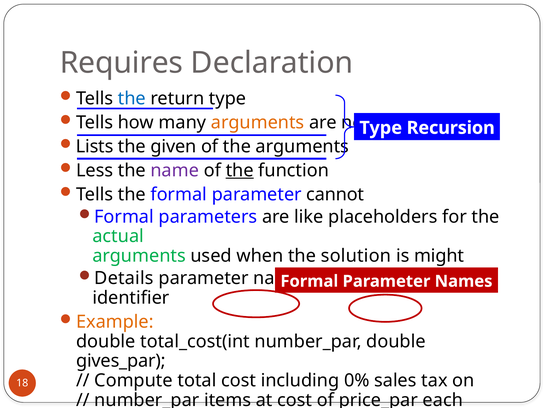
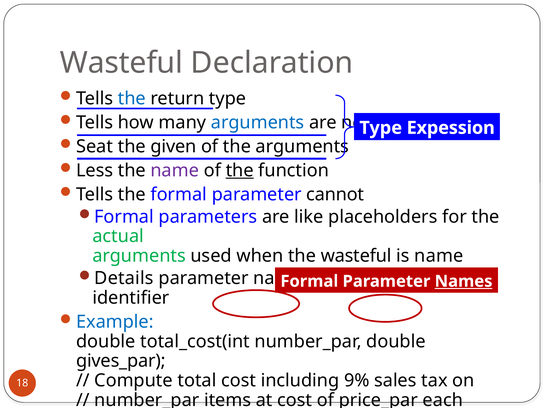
Requires at (121, 63): Requires -> Wasteful
arguments at (258, 122) colour: orange -> blue
Recursion: Recursion -> Expession
Lists: Lists -> Seat
the solution: solution -> wasteful
is might: might -> name
Names at (464, 281) underline: none -> present
Example colour: orange -> blue
0%: 0% -> 9%
